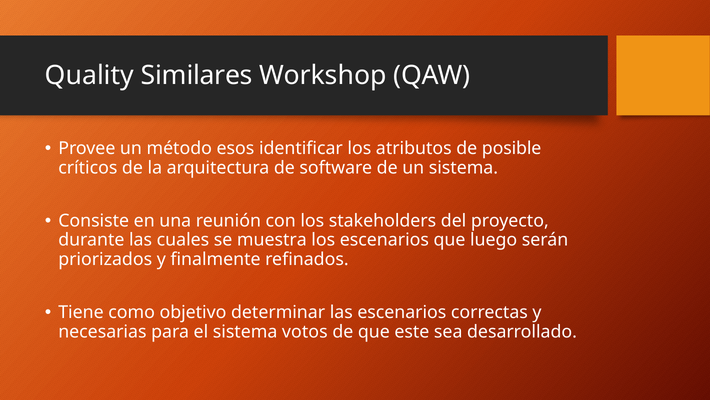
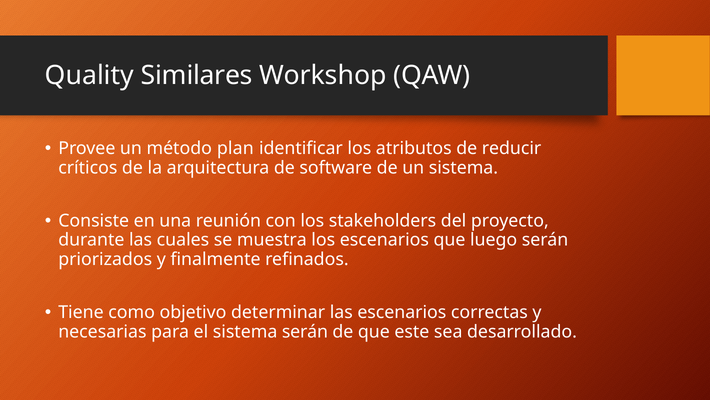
esos: esos -> plan
posible: posible -> reducir
sistema votos: votos -> serán
